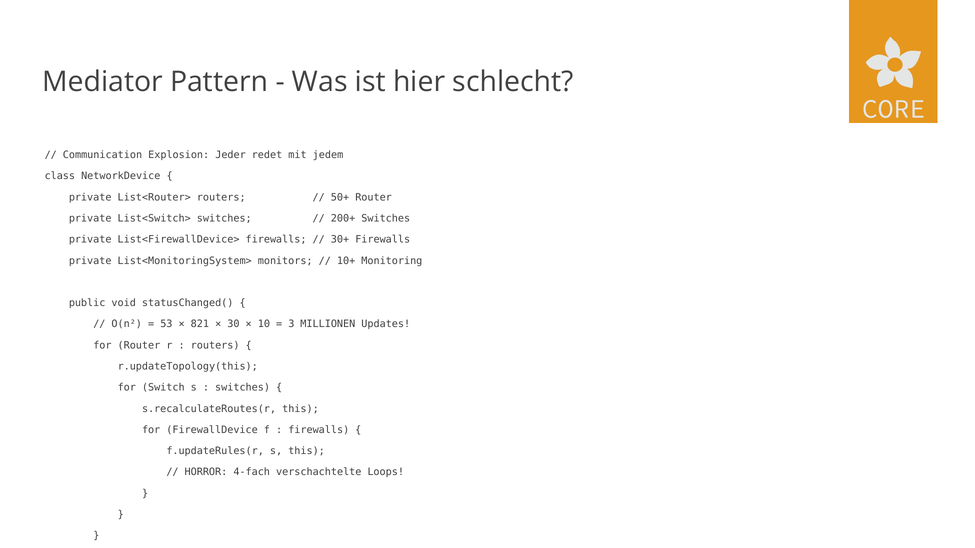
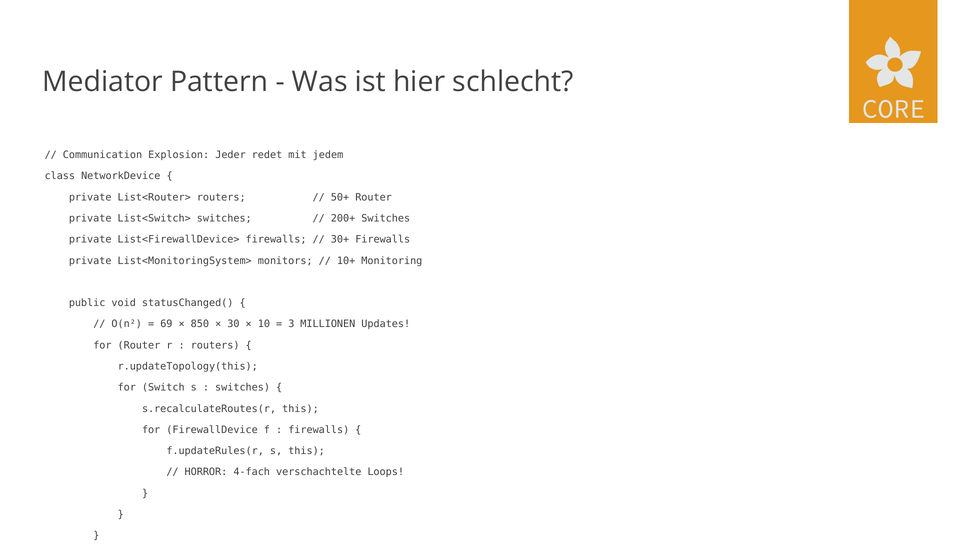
53: 53 -> 69
821: 821 -> 850
